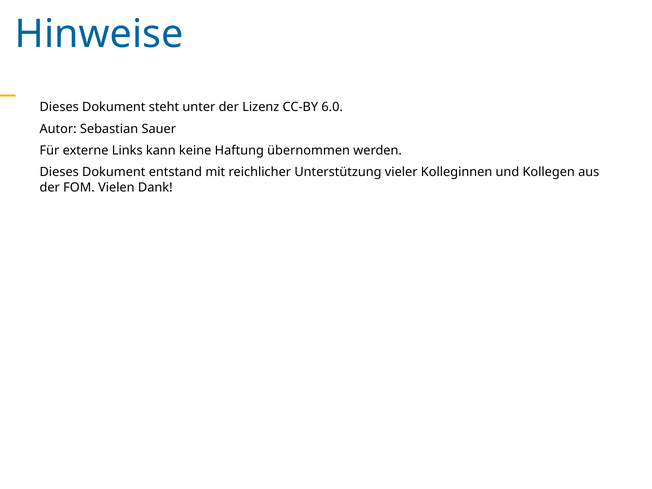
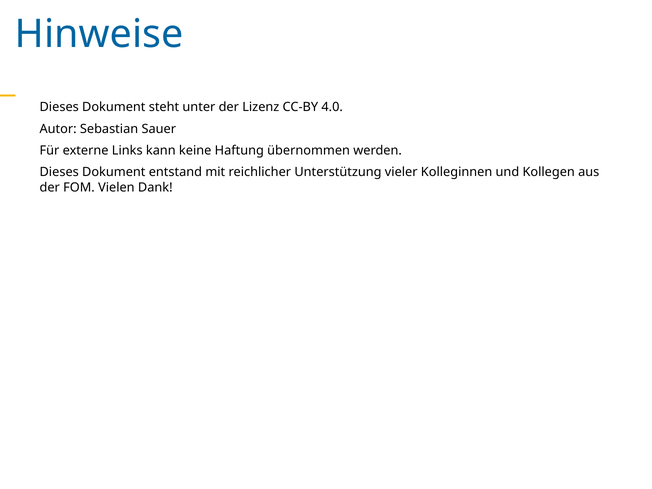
6.0: 6.0 -> 4.0
